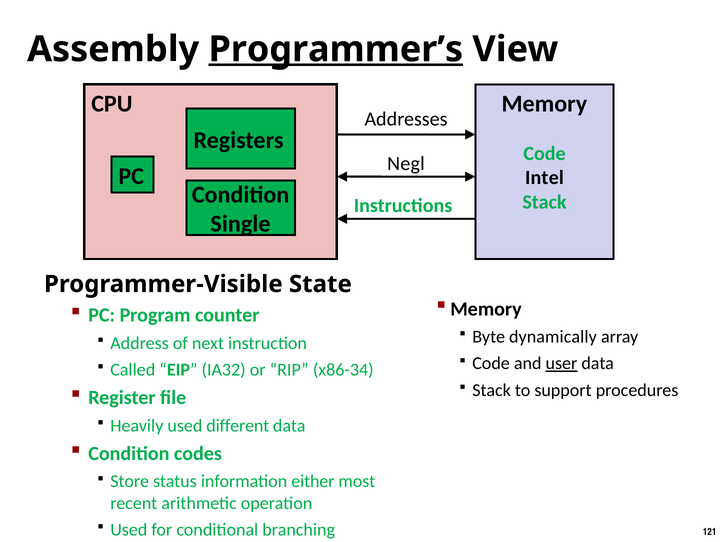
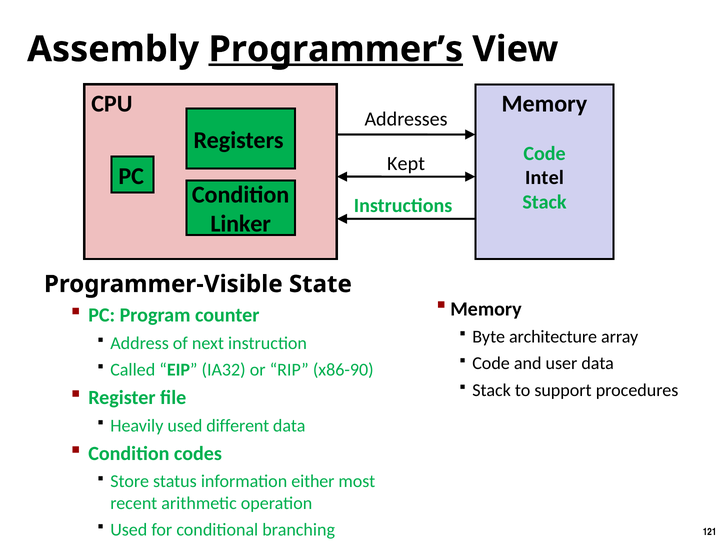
Negl: Negl -> Kept
Single: Single -> Linker
dynamically: dynamically -> architecture
user underline: present -> none
x86-34: x86-34 -> x86-90
